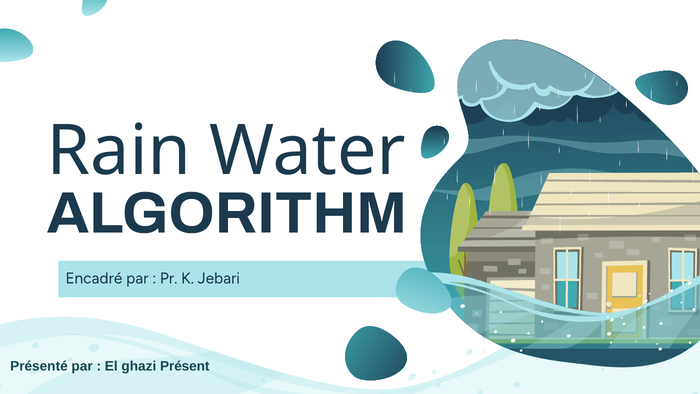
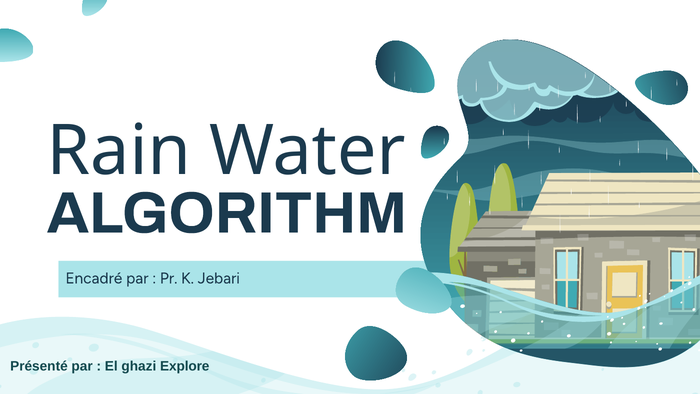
Présent: Présent -> Explore
